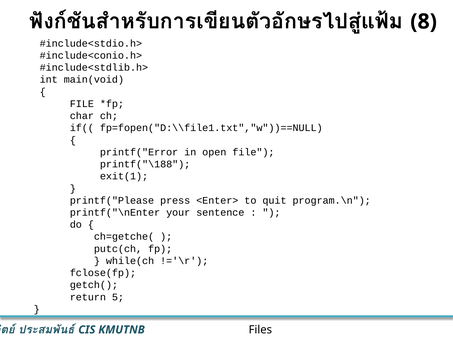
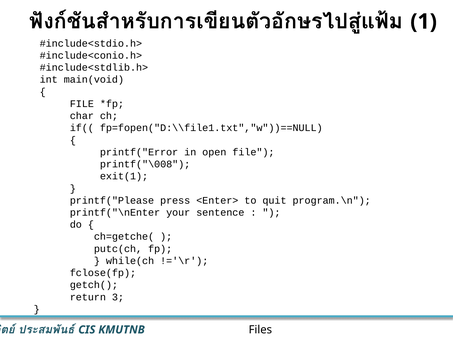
8: 8 -> 1
printf("\188: printf("\188 -> printf("\008
5: 5 -> 3
